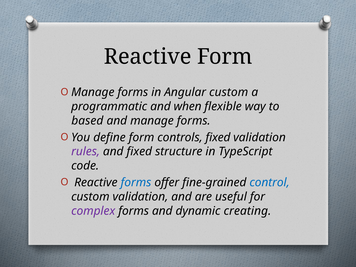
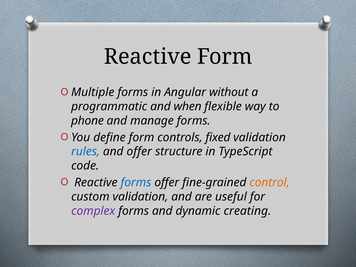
Manage at (93, 92): Manage -> Multiple
Angular custom: custom -> without
based: based -> phone
rules colour: purple -> blue
and fixed: fixed -> offer
control colour: blue -> orange
